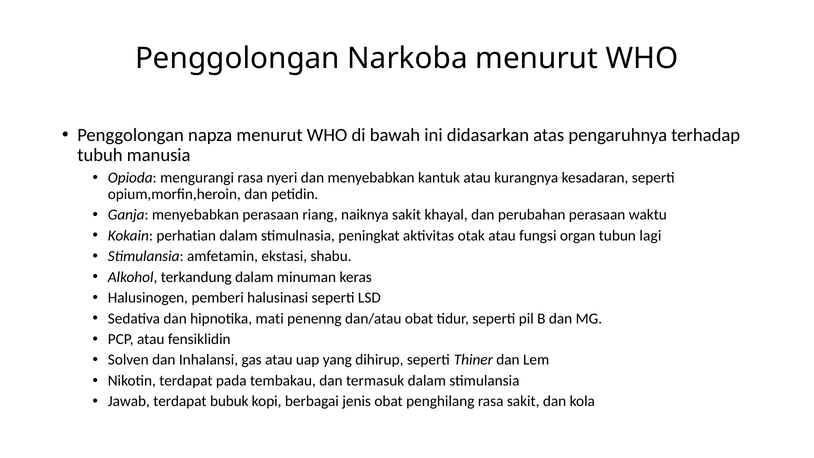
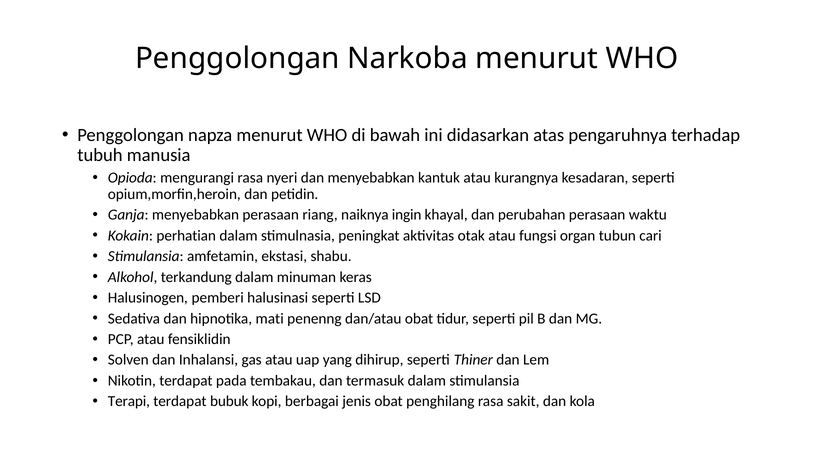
naiknya sakit: sakit -> ingin
lagi: lagi -> cari
Jawab: Jawab -> Terapi
